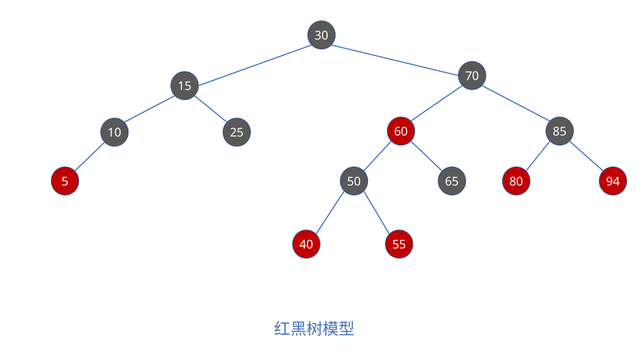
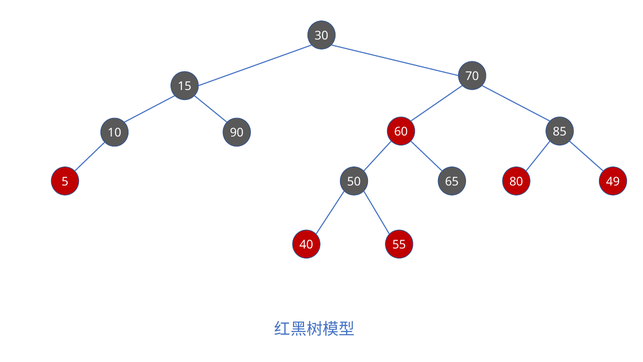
25: 25 -> 90
94: 94 -> 49
